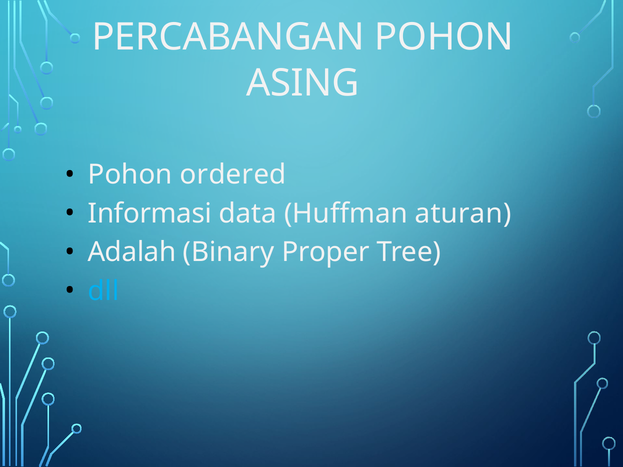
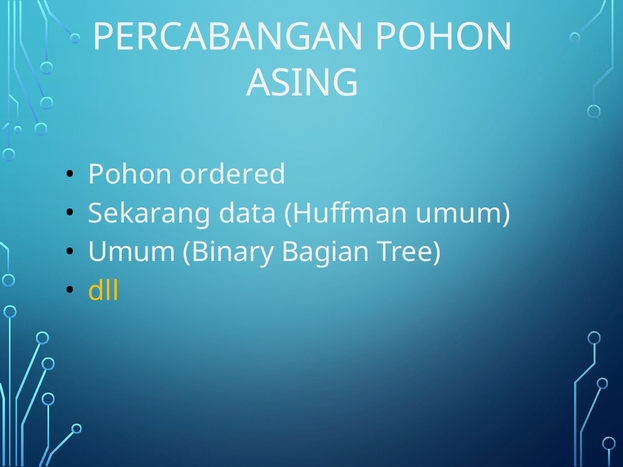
Informasi: Informasi -> Sekarang
Huffman aturan: aturan -> umum
Adalah at (132, 252): Adalah -> Umum
Proper: Proper -> Bagian
dll colour: light blue -> yellow
